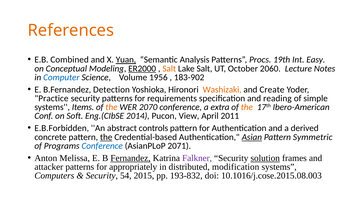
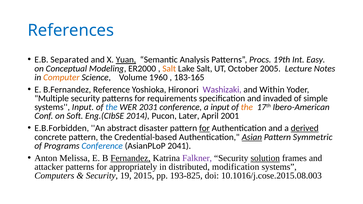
References colour: orange -> blue
Combined: Combined -> Separated
ER2000 underline: present -> none
2060: 2060 -> 2005
Computer colour: blue -> orange
1956: 1956 -> 1960
183-902: 183-902 -> 183-165
Detection: Detection -> Reference
Washizaki colour: orange -> purple
Create: Create -> Within
Practice: Practice -> Multiple
reading: reading -> invaded
systems Items: Items -> Input
the at (111, 107) colour: orange -> blue
2070: 2070 -> 2031
a extra: extra -> input
View: View -> Later
2011: 2011 -> 2001
controls: controls -> disaster
for at (204, 128) underline: none -> present
derived underline: none -> present
the at (106, 137) underline: present -> none
2071: 2071 -> 2041
54: 54 -> 19
193-832: 193-832 -> 193-825
